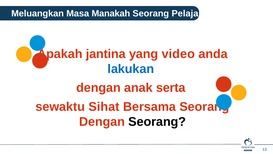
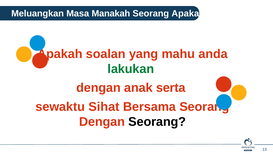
Seorang Pelajari: Pelajari -> Apakah
jantina: jantina -> soalan
video: video -> mahu
lakukan colour: blue -> green
